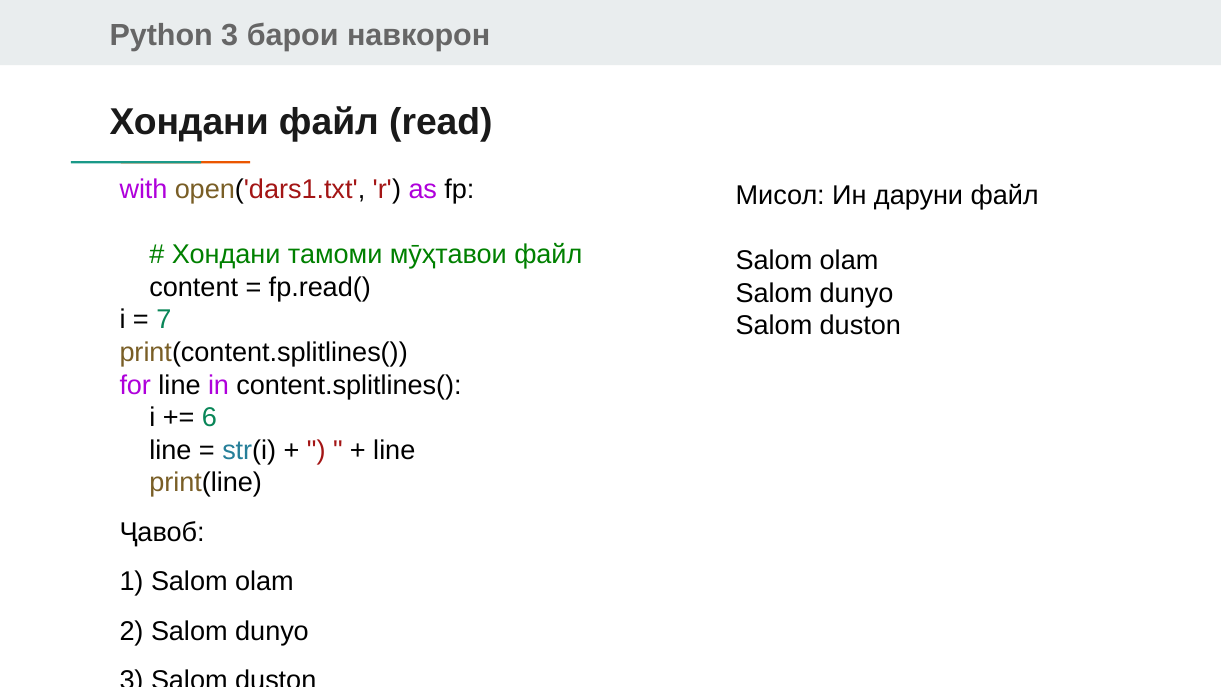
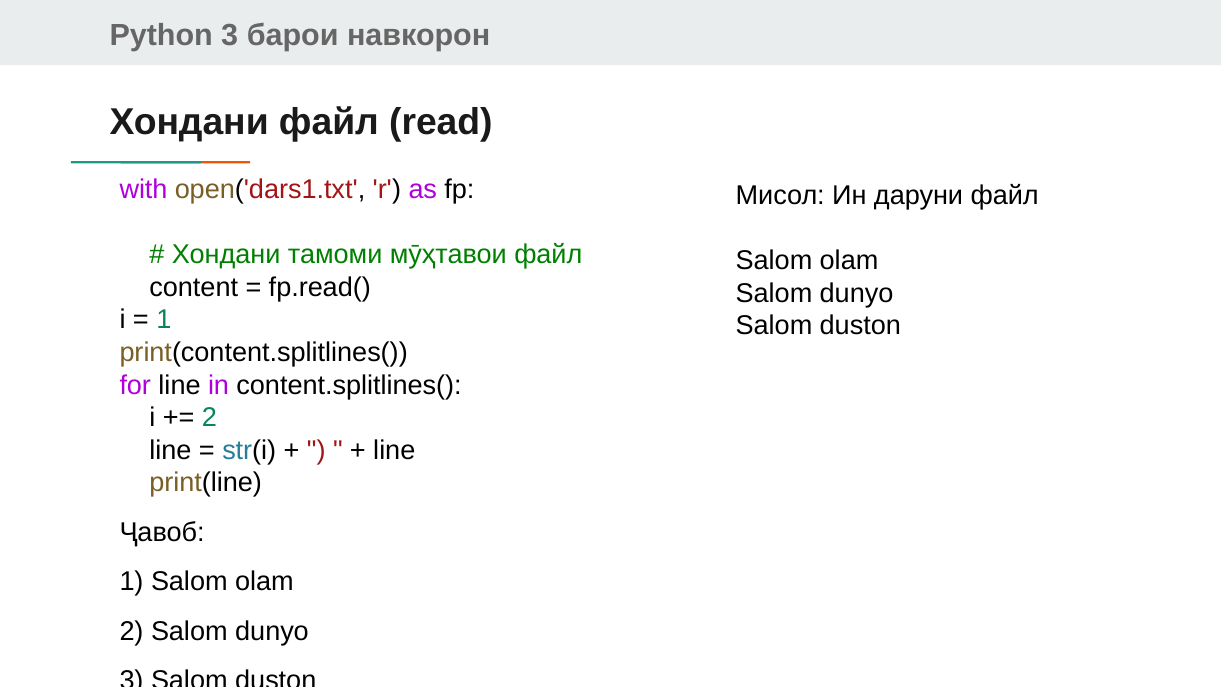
7 at (164, 320): 7 -> 1
6 at (209, 418): 6 -> 2
